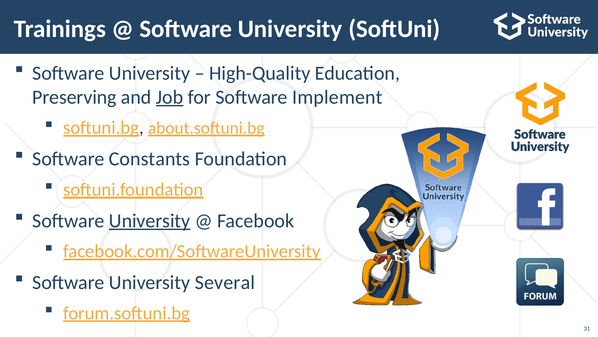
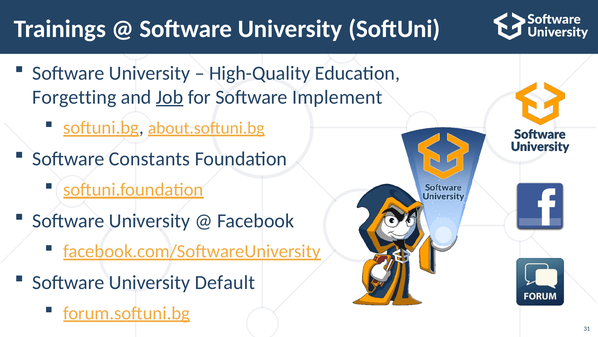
Preserving: Preserving -> Forgetting
University at (150, 220) underline: present -> none
Several: Several -> Default
